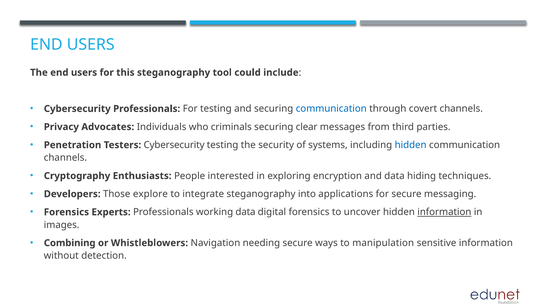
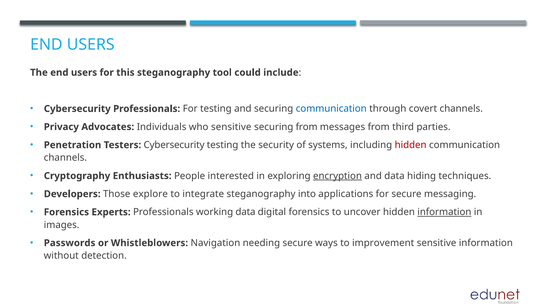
who criminals: criminals -> sensitive
securing clear: clear -> from
hidden at (411, 145) colour: blue -> red
encryption underline: none -> present
Combining: Combining -> Passwords
manipulation: manipulation -> improvement
